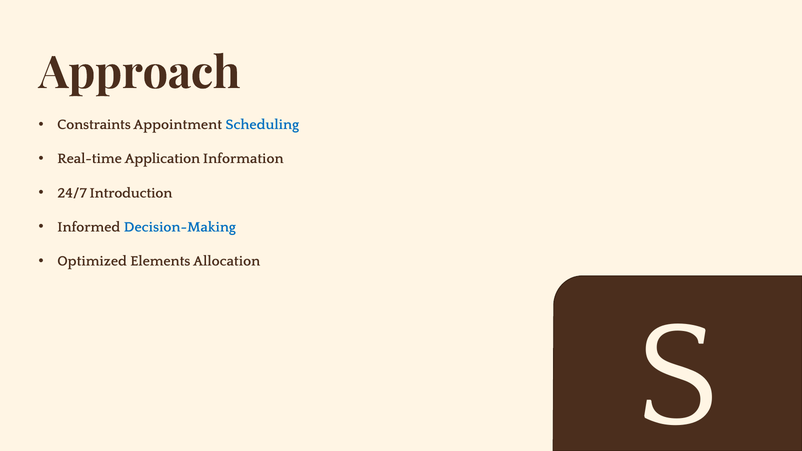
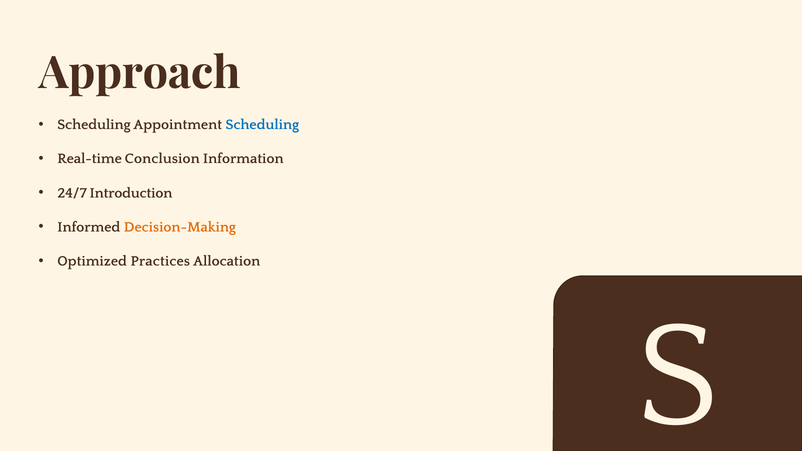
Constraints at (94, 125): Constraints -> Scheduling
Application: Application -> Conclusion
Decision-Making colour: blue -> orange
Elements: Elements -> Practices
